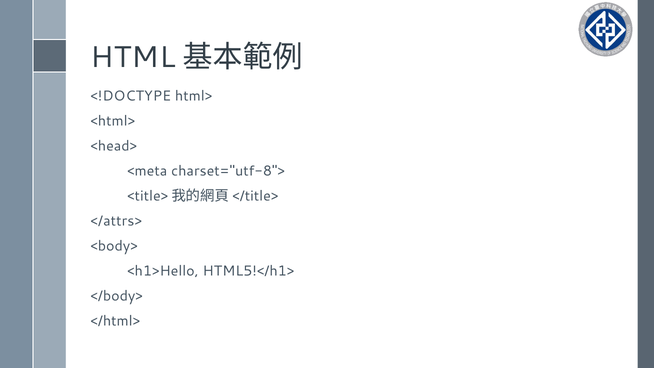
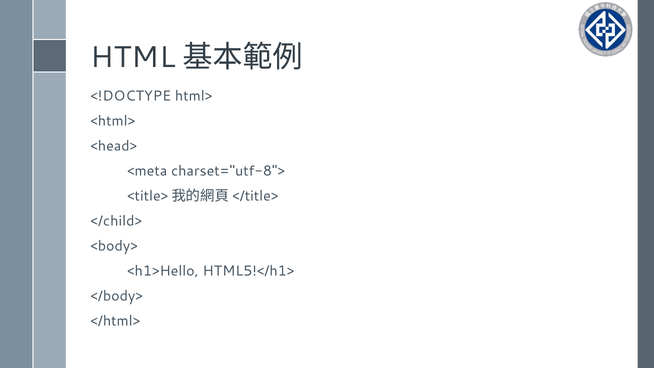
</attrs>: </attrs> -> </child>
